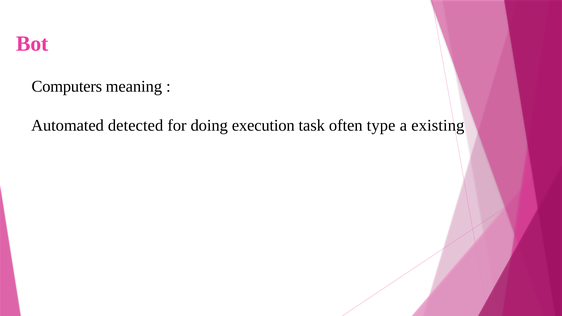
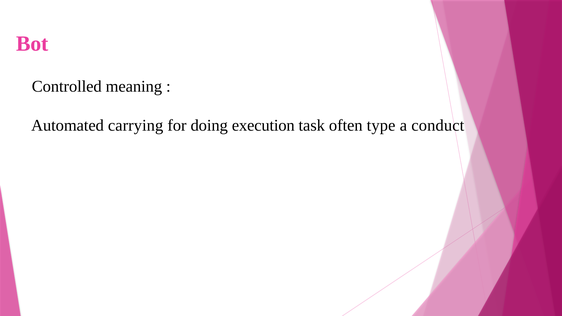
Computers: Computers -> Controlled
detected: detected -> carrying
existing: existing -> conduct
